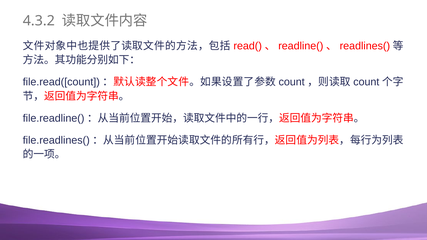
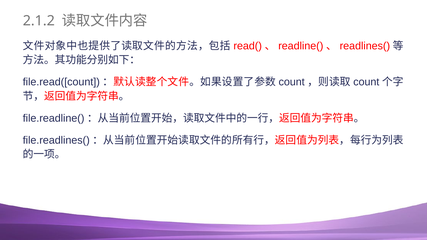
4.3.2: 4.3.2 -> 2.1.2
